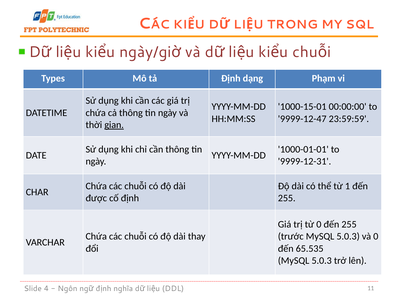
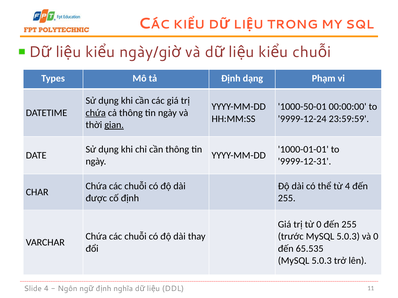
1000-15-01: 1000-15-01 -> 1000-50-01
chứa at (96, 113) underline: none -> present
9999-12-47: 9999-12-47 -> 9999-12-24
từ 1: 1 -> 4
